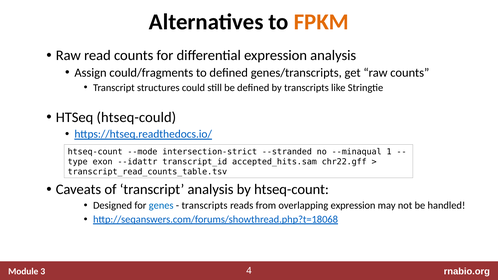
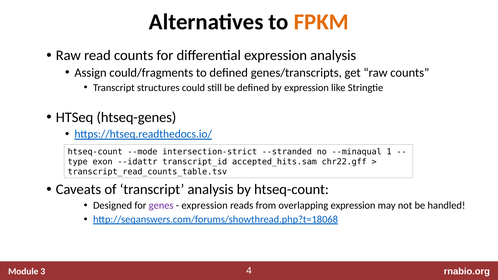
by transcripts: transcripts -> expression
htseq-could: htseq-could -> htseq-genes
genes colour: blue -> purple
transcripts at (205, 206): transcripts -> expression
